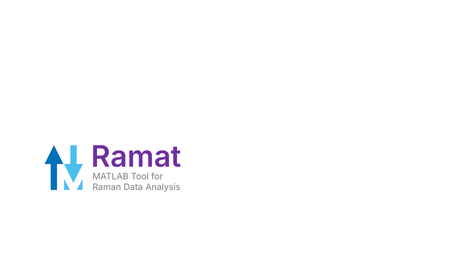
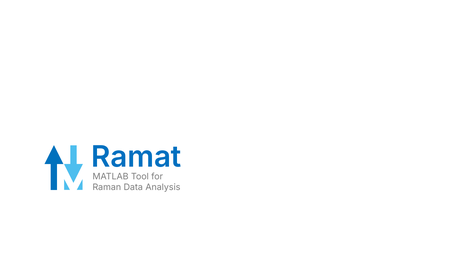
Ramat colour: purple -> blue
